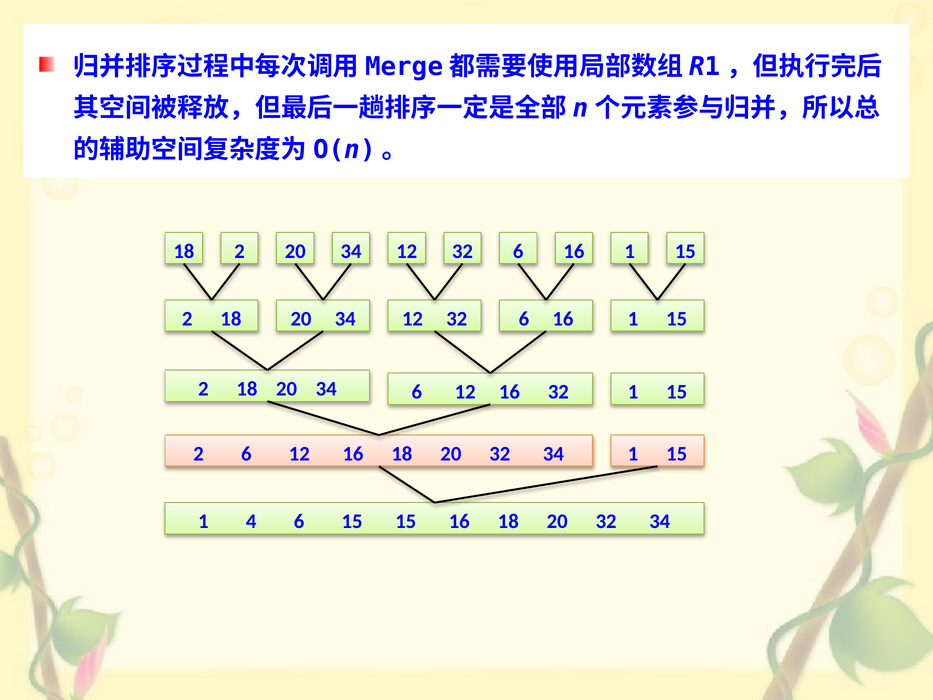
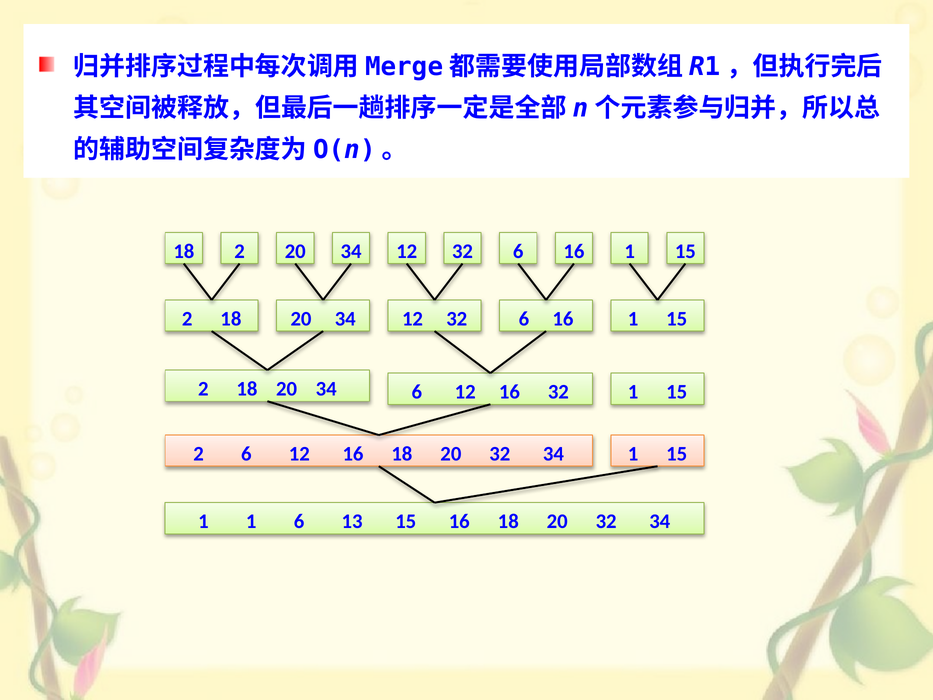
1 4: 4 -> 1
6 15: 15 -> 13
